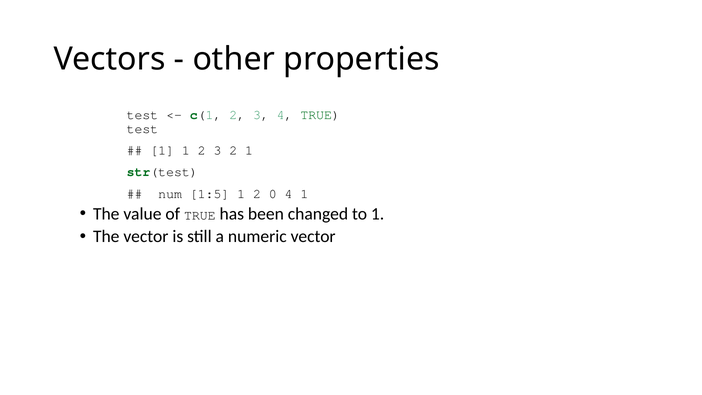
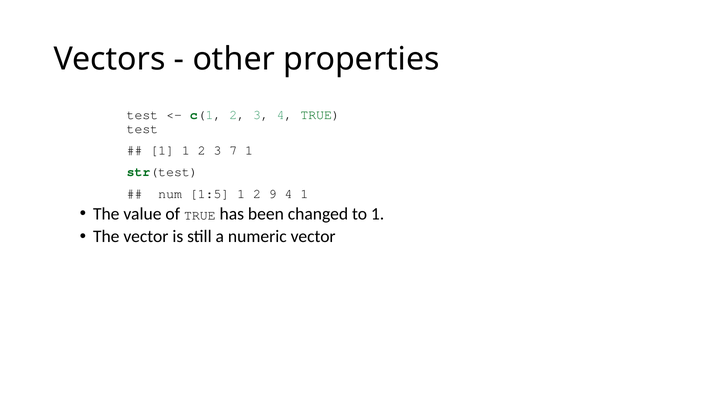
3 2: 2 -> 7
0: 0 -> 9
